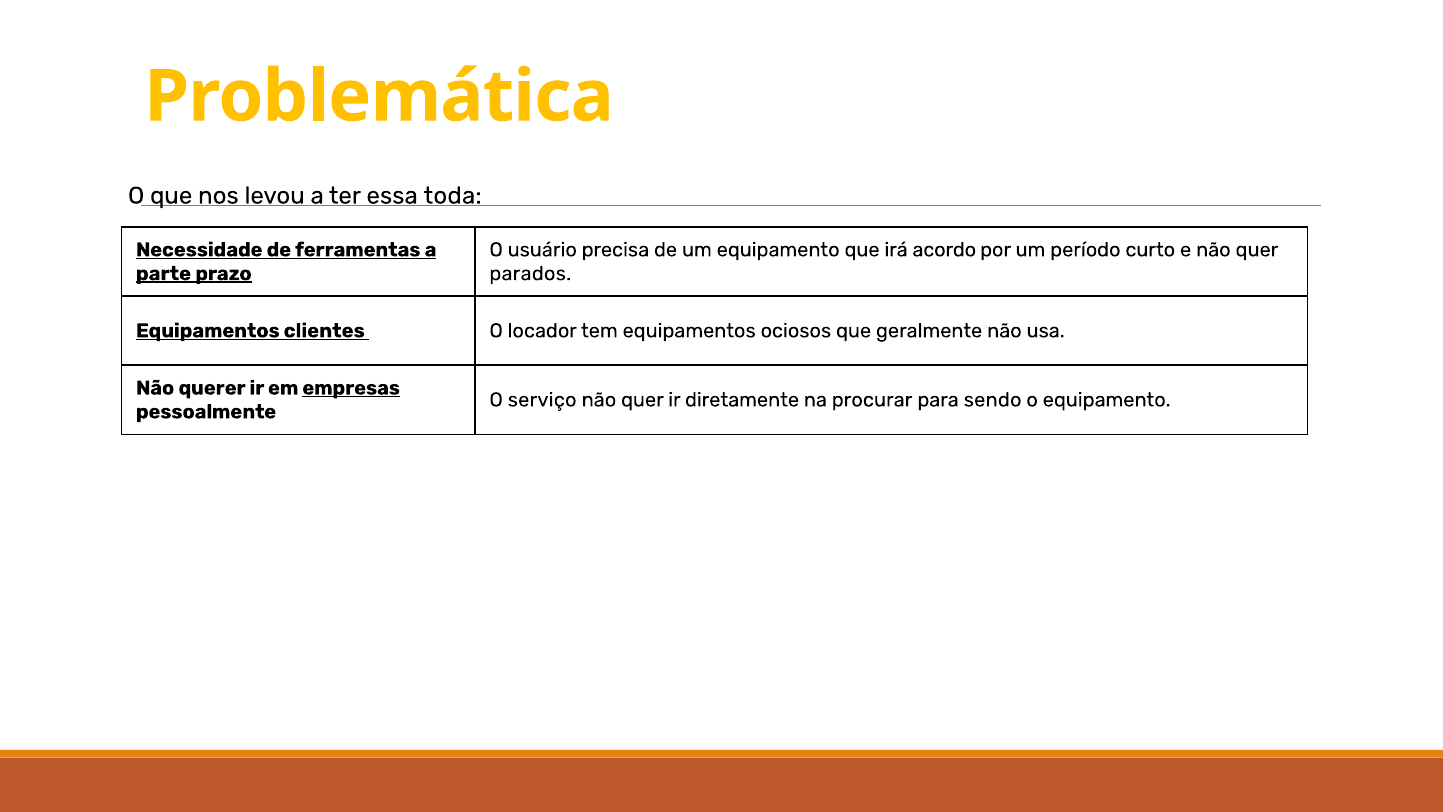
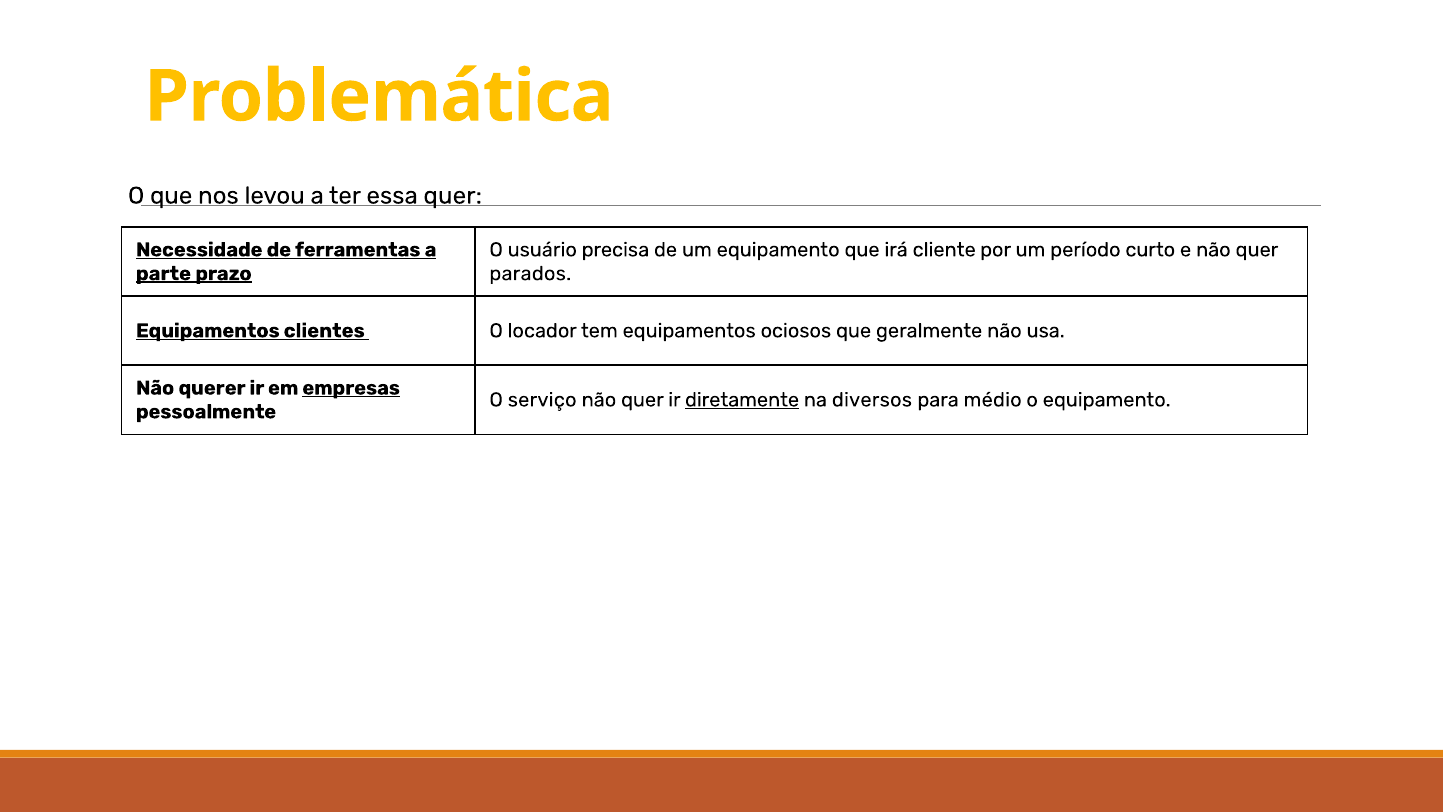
essa toda: toda -> quer
acordo: acordo -> cliente
diretamente underline: none -> present
procurar: procurar -> diversos
sendo: sendo -> médio
